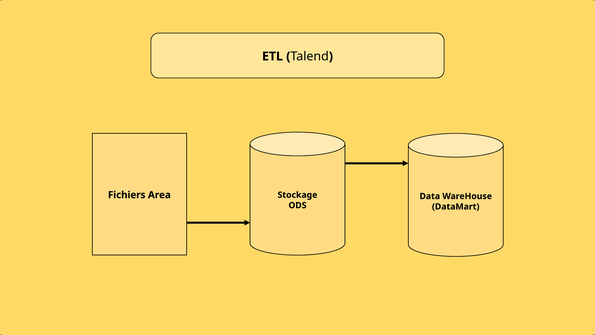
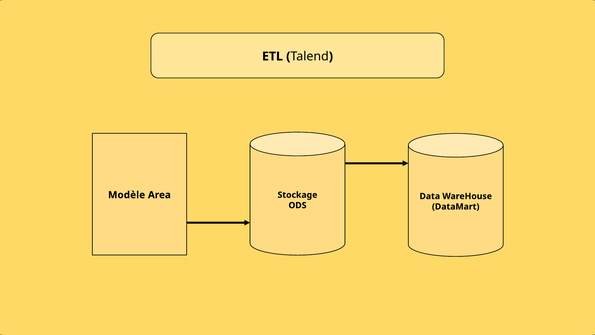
Fichiers: Fichiers -> Modèle
